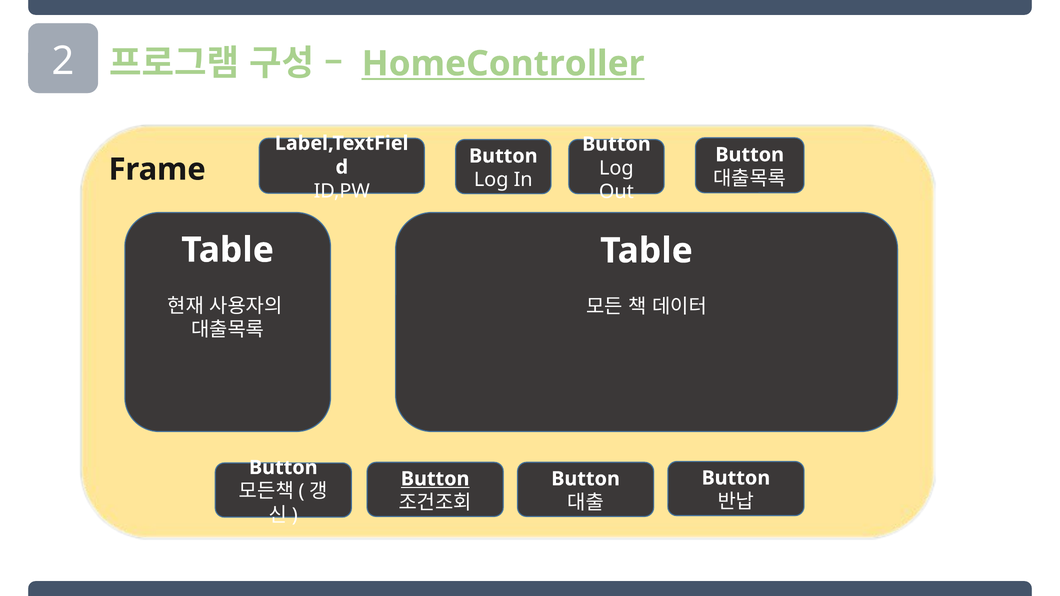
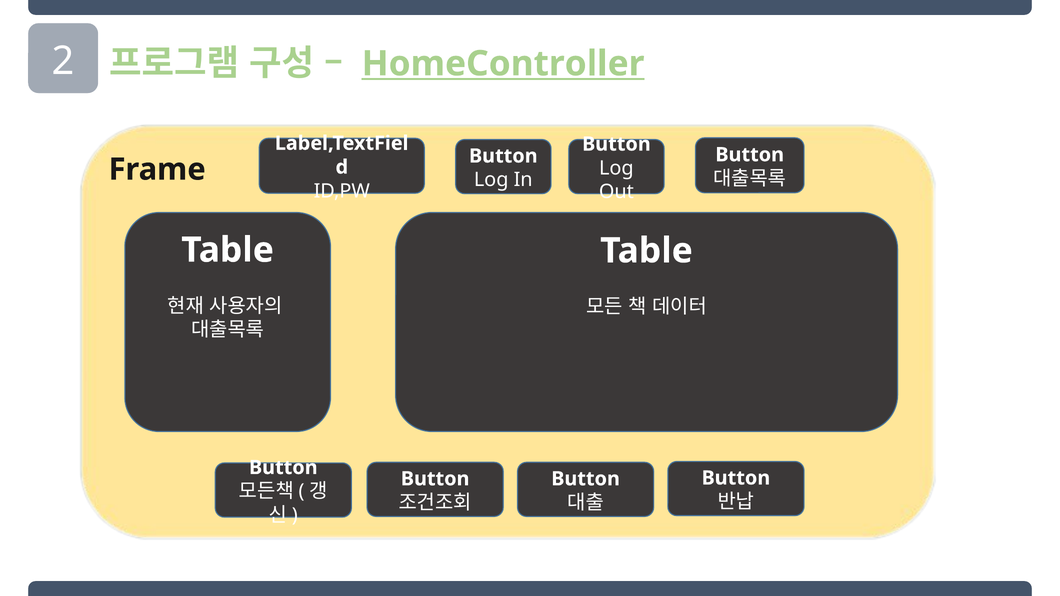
Button at (435, 479) underline: present -> none
